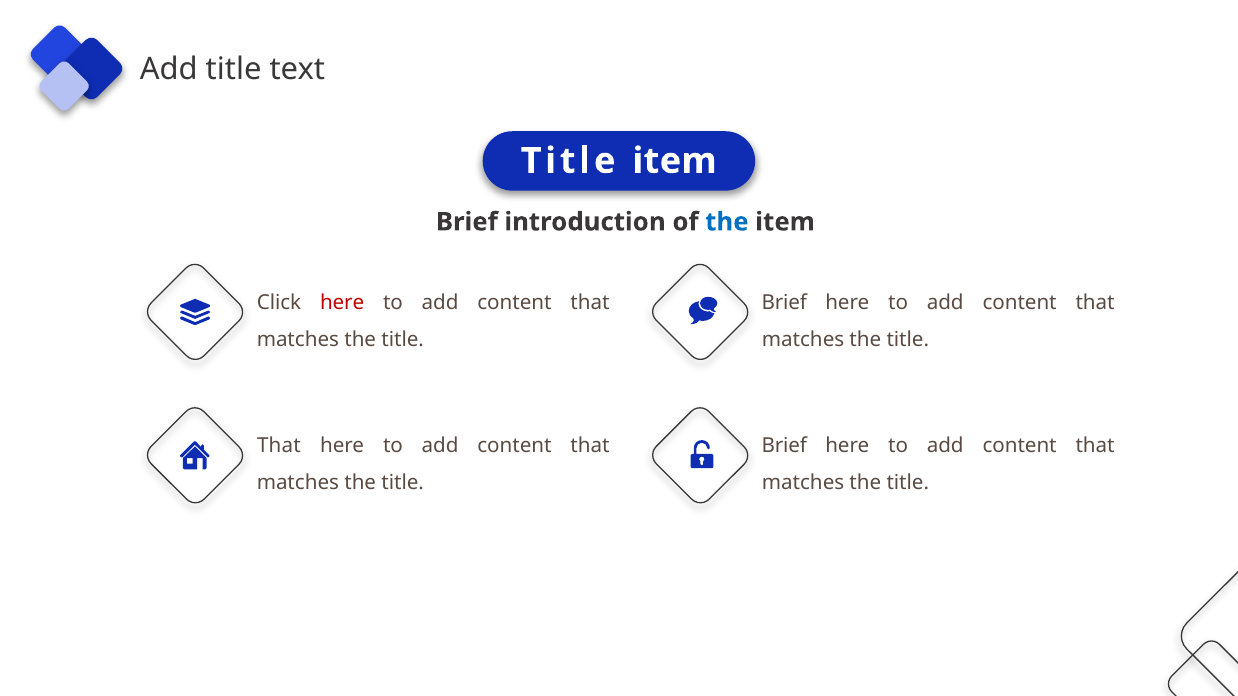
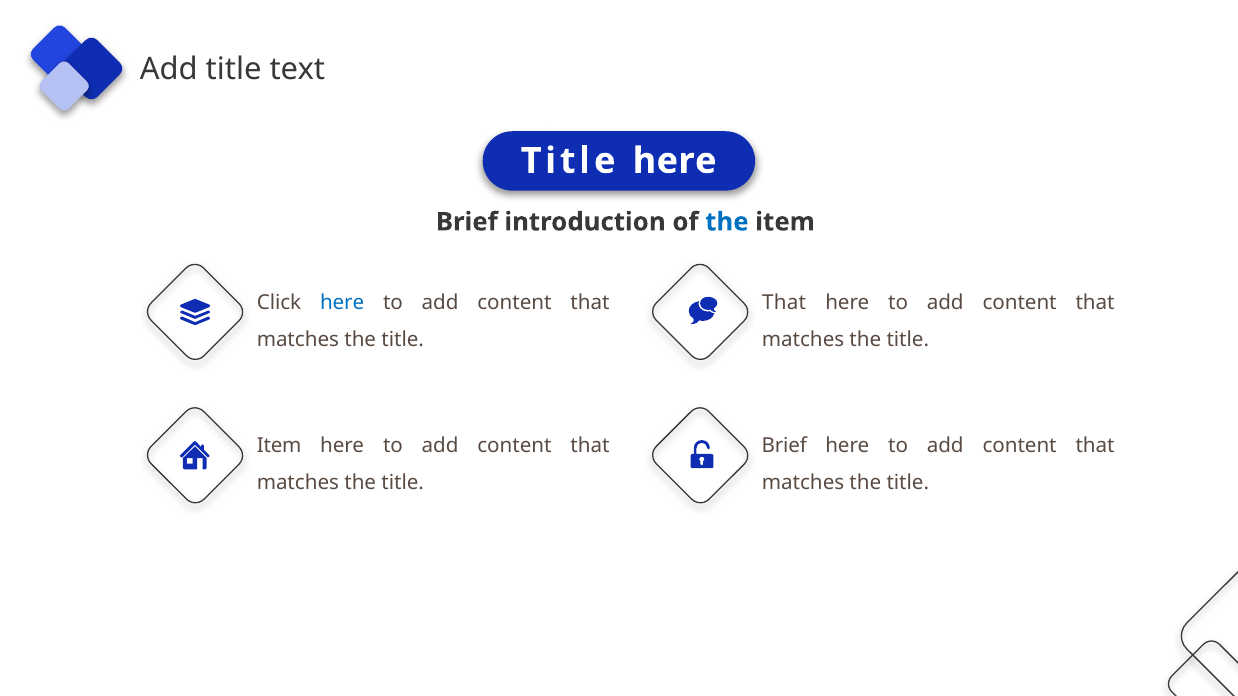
Title item: item -> here
here at (342, 302) colour: red -> blue
Brief at (784, 302): Brief -> That
That at (279, 446): That -> Item
